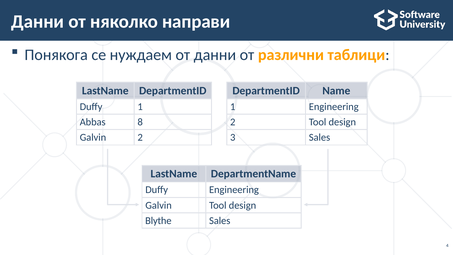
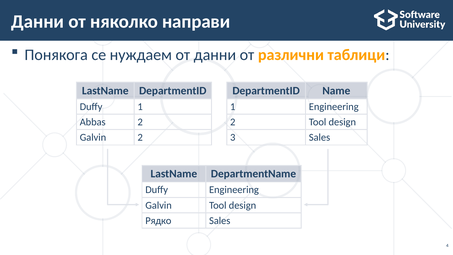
Abbas 8: 8 -> 2
Blythe: Blythe -> Рядко
